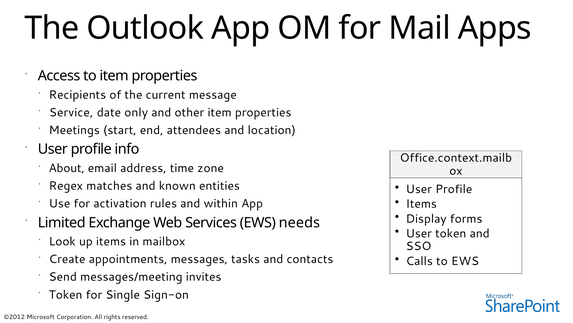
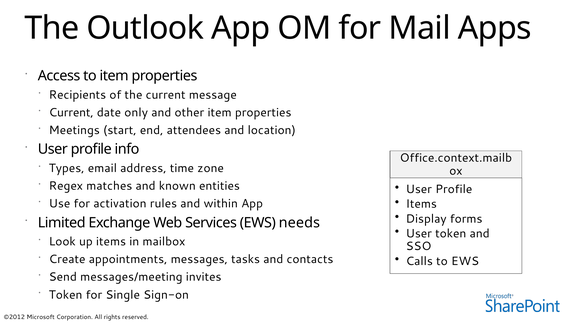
Service at (71, 112): Service -> Current
About: About -> Types
